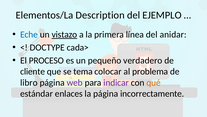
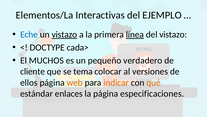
Description: Description -> Interactivas
línea underline: none -> present
del anidar: anidar -> vistazo
PROCESO: PROCESO -> MUCHOS
problema: problema -> versiones
libro: libro -> ellos
web colour: purple -> orange
indicar colour: purple -> orange
incorrectamente: incorrectamente -> especificaciones
